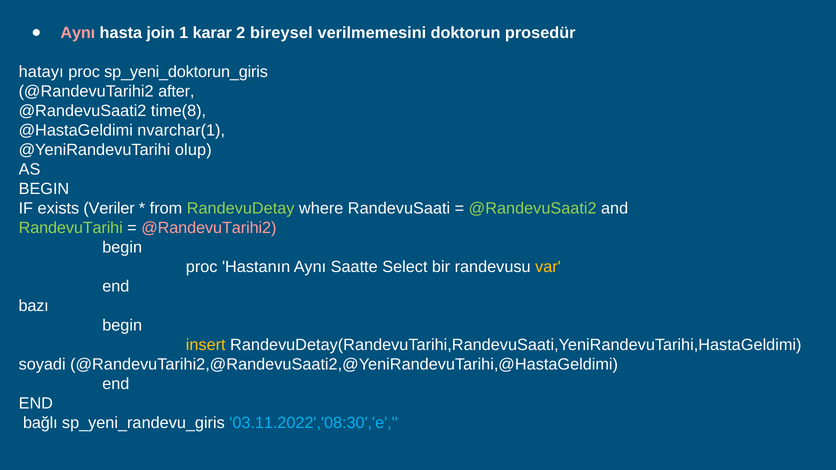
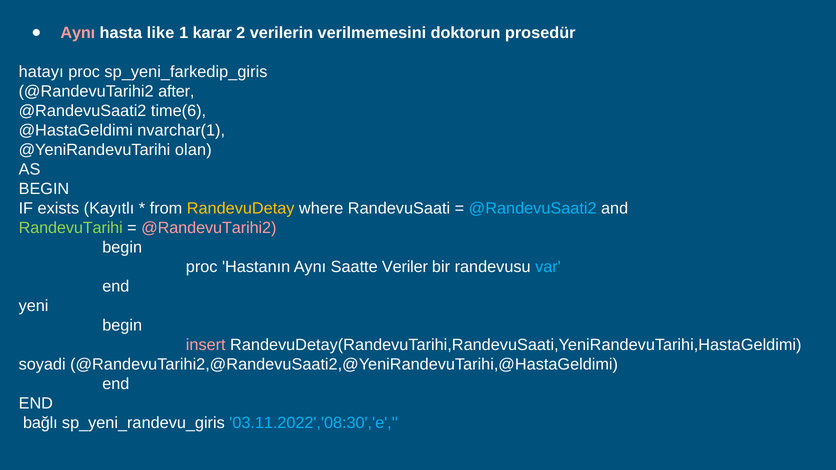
join: join -> like
bireysel: bireysel -> verilerin
sp_yeni_doktorun_giris: sp_yeni_doktorun_giris -> sp_yeni_farkedip_giris
time(8: time(8 -> time(6
olup: olup -> olan
Veriler: Veriler -> Kayıtlı
RandevuDetay colour: light green -> yellow
@RandevuSaati2 at (533, 209) colour: light green -> light blue
Select: Select -> Veriler
var colour: yellow -> light blue
bazı: bazı -> yeni
insert colour: yellow -> pink
